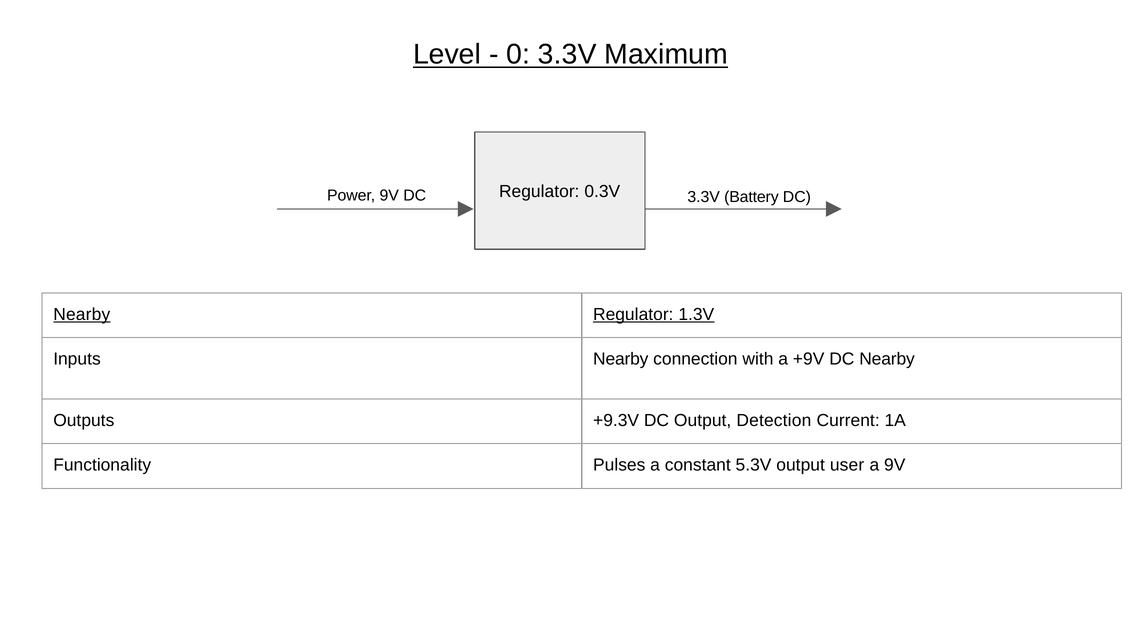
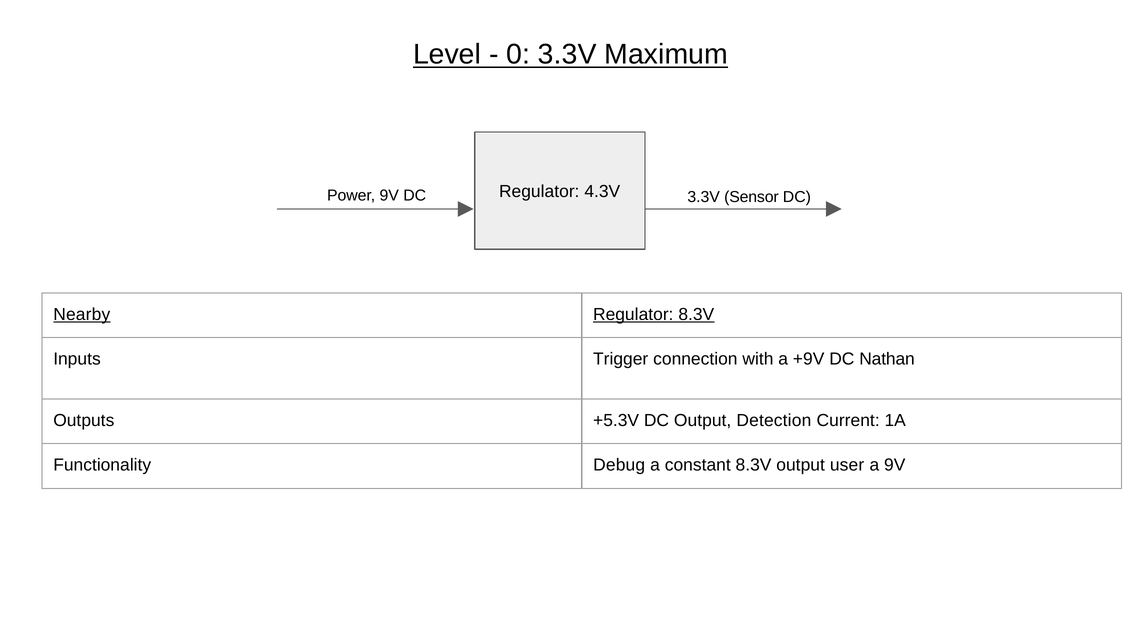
0.3V: 0.3V -> 4.3V
Battery: Battery -> Sensor
Regulator 1.3V: 1.3V -> 8.3V
Inputs Nearby: Nearby -> Trigger
+9V DC Nearby: Nearby -> Nathan
+9.3V: +9.3V -> +5.3V
Pulses: Pulses -> Debug
constant 5.3V: 5.3V -> 8.3V
